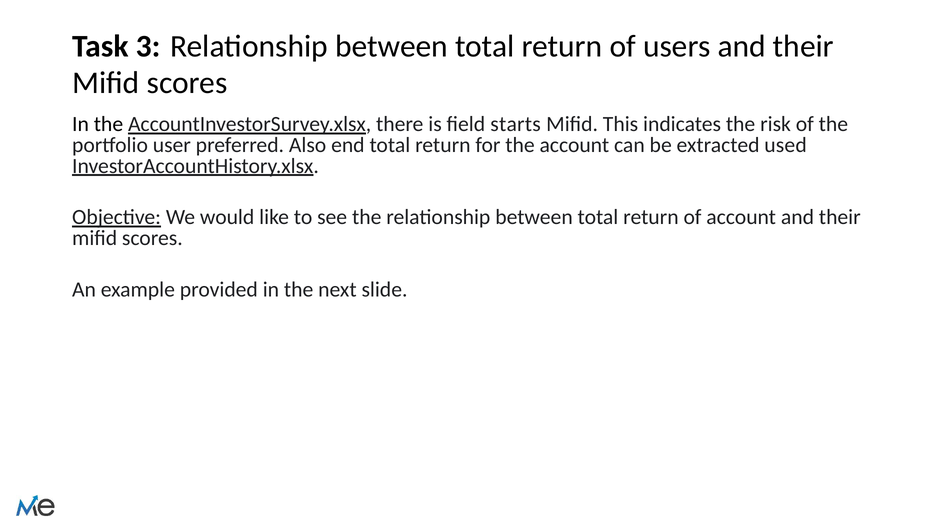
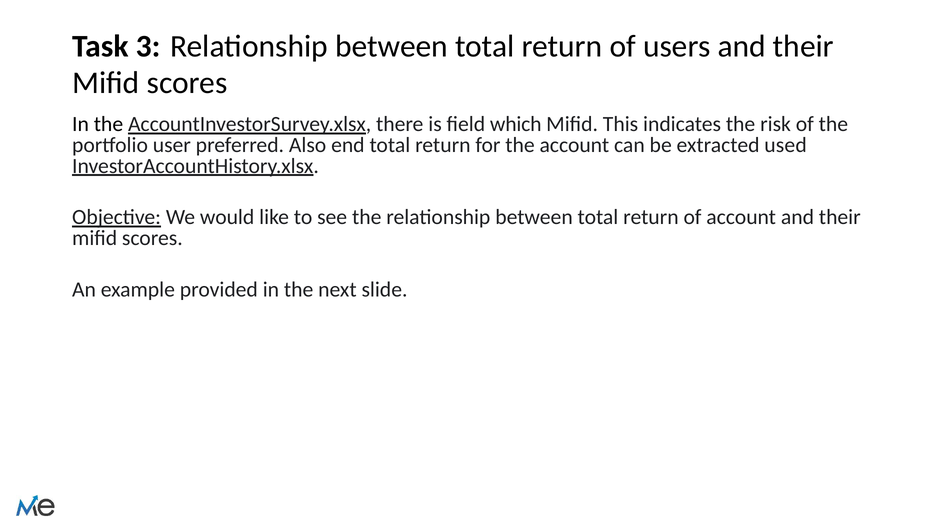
starts: starts -> which
